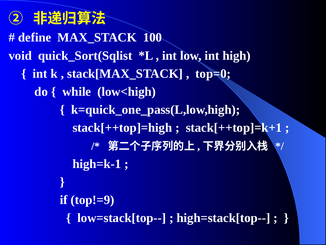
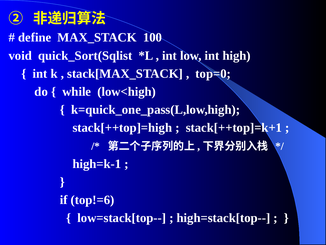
top!=9: top!=9 -> top!=6
